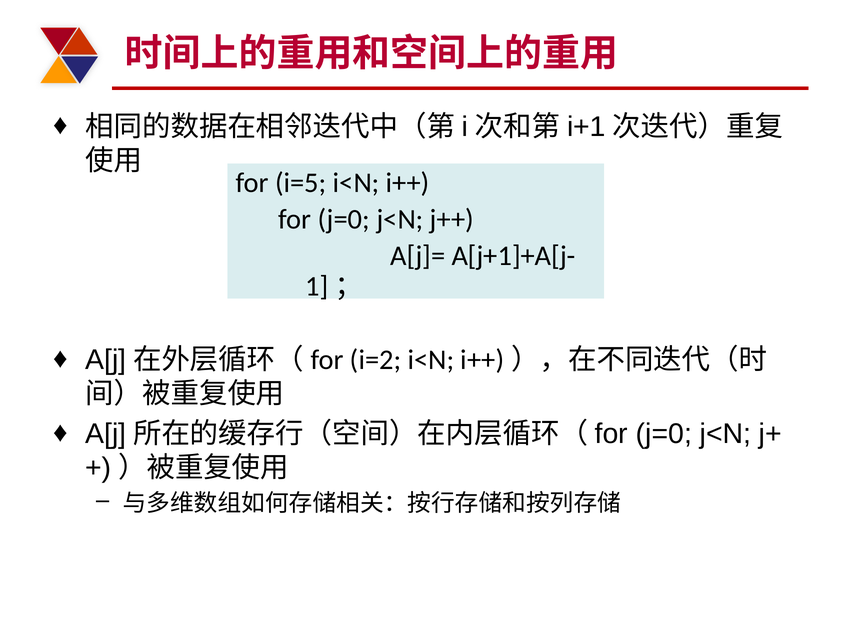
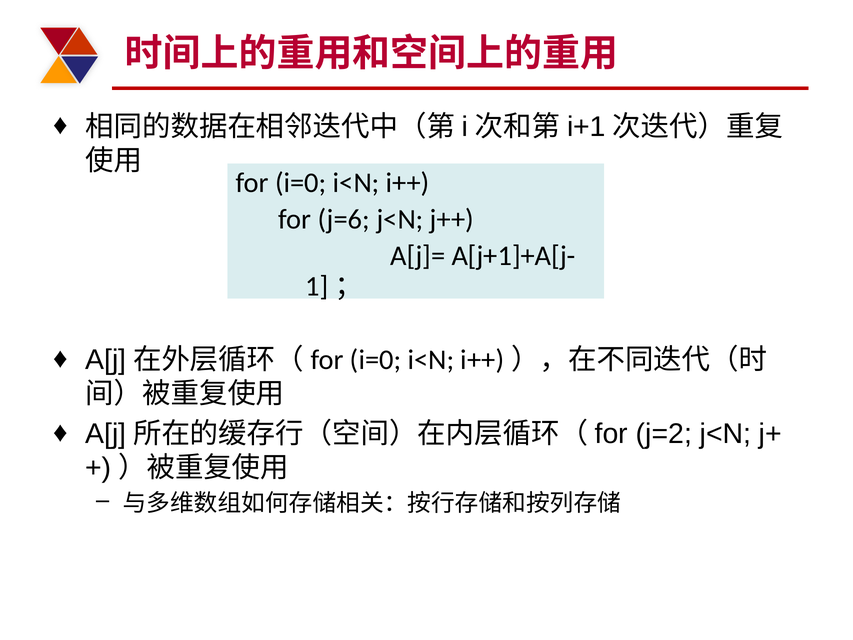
for i=5: i=5 -> i=0
for j=0: j=0 -> j=6
i=2 at (376, 360): i=2 -> i=0
j=0 at (664, 434): j=0 -> j=2
